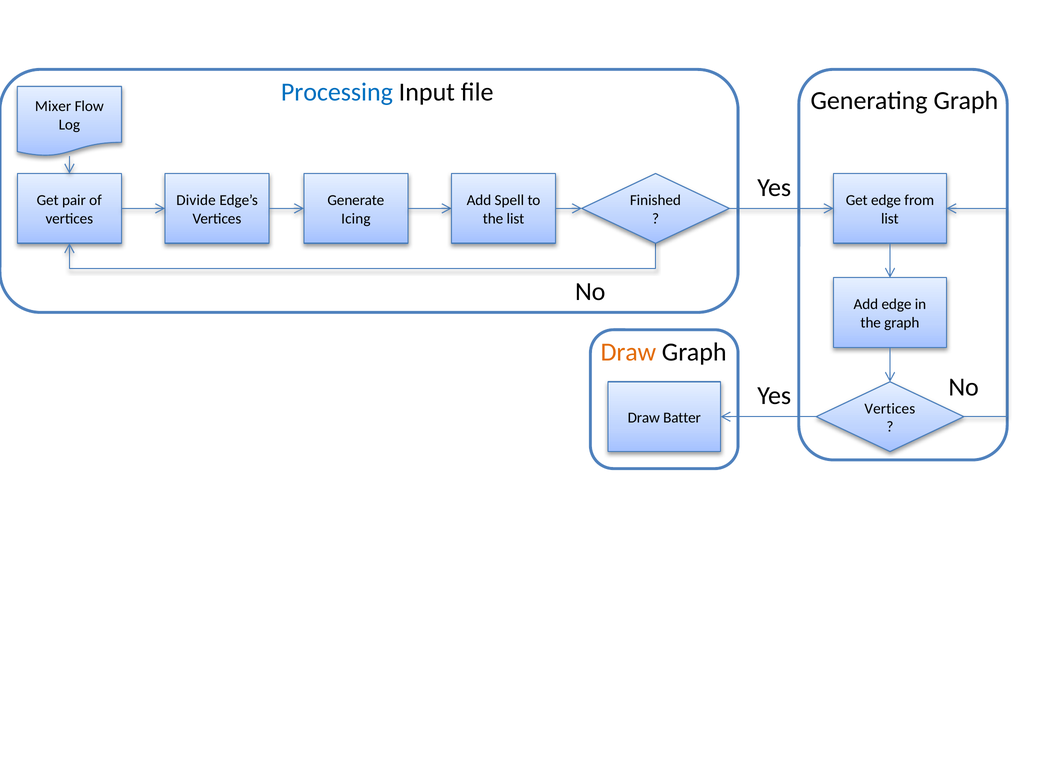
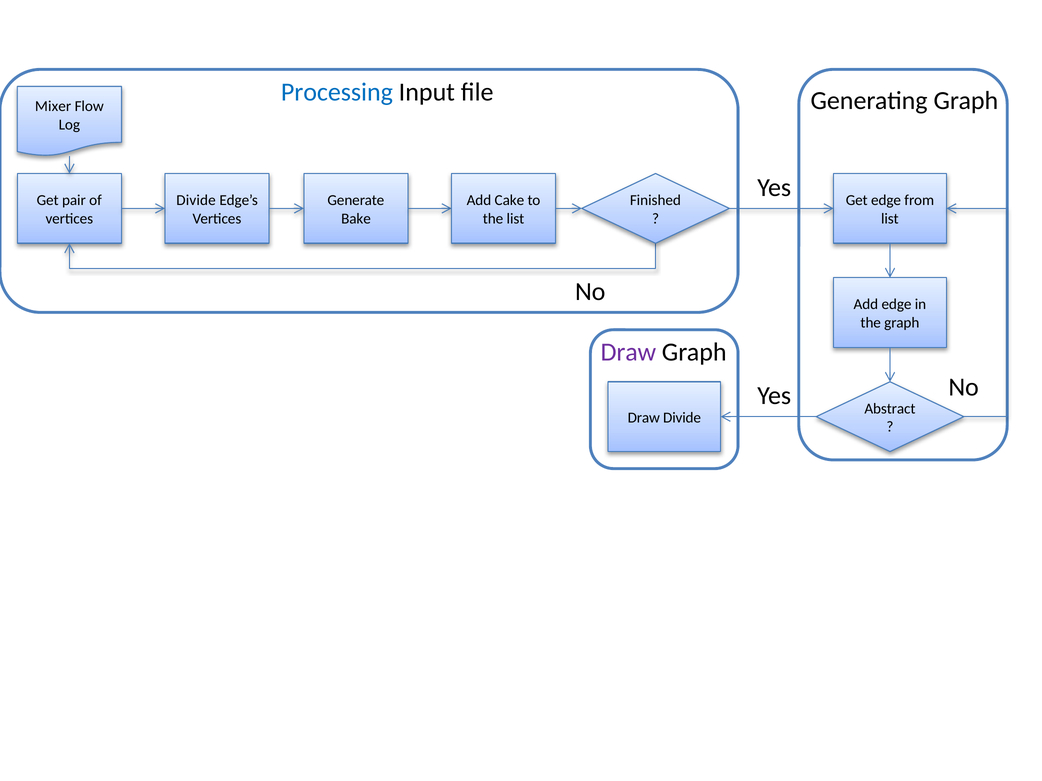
Spell: Spell -> Cake
Icing: Icing -> Bake
Draw at (628, 352) colour: orange -> purple
Vertices at (890, 409): Vertices -> Abstract
Draw Batter: Batter -> Divide
